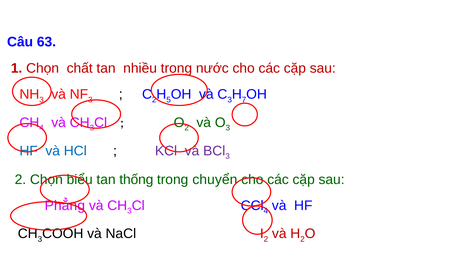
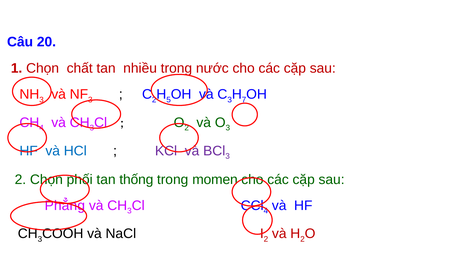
63: 63 -> 20
biểu: biểu -> phối
chuyển: chuyển -> momen
